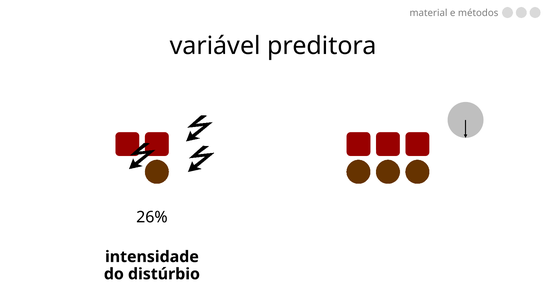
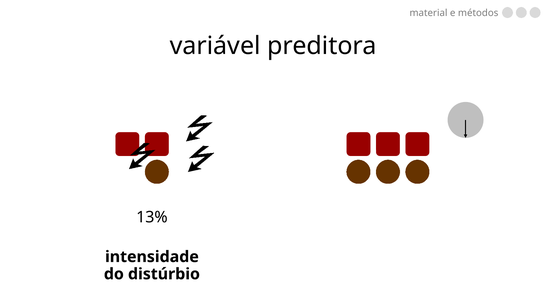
26%: 26% -> 13%
